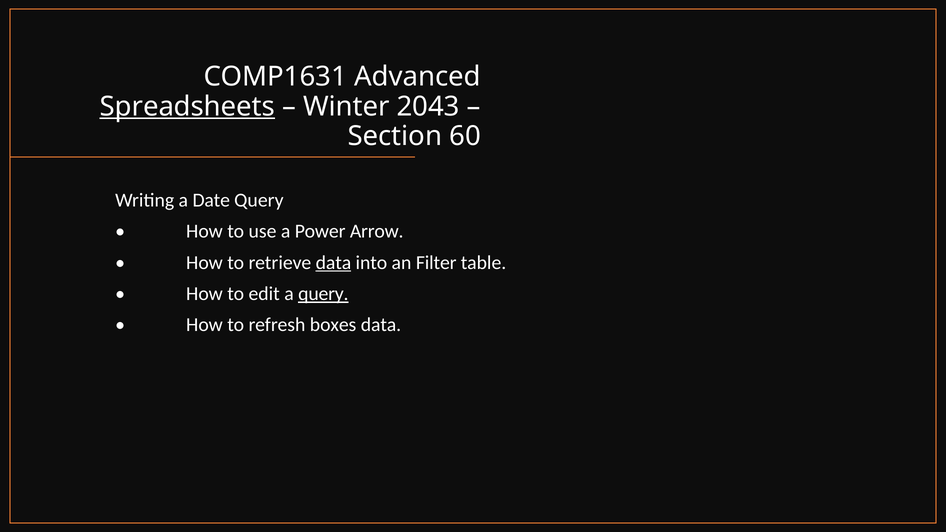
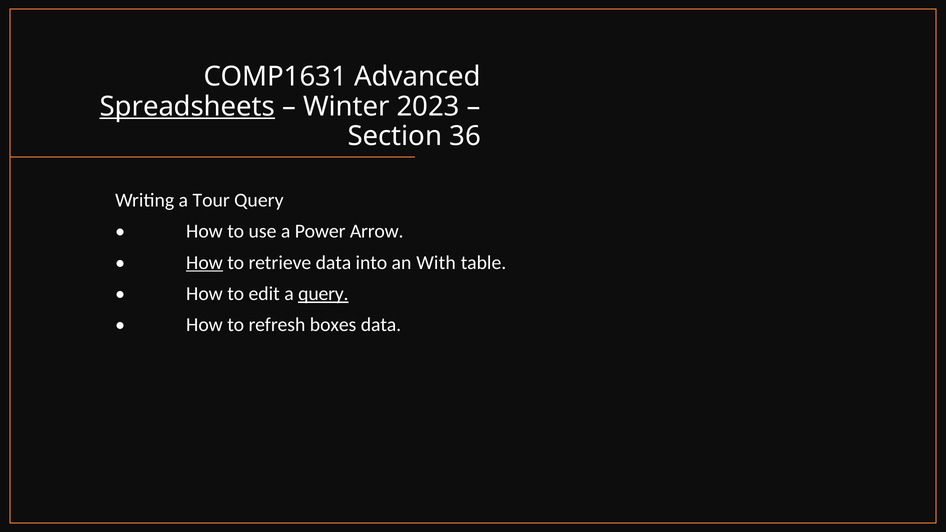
2043: 2043 -> 2023
60: 60 -> 36
Date: Date -> Tour
How at (204, 263) underline: none -> present
data at (333, 263) underline: present -> none
Filter: Filter -> With
